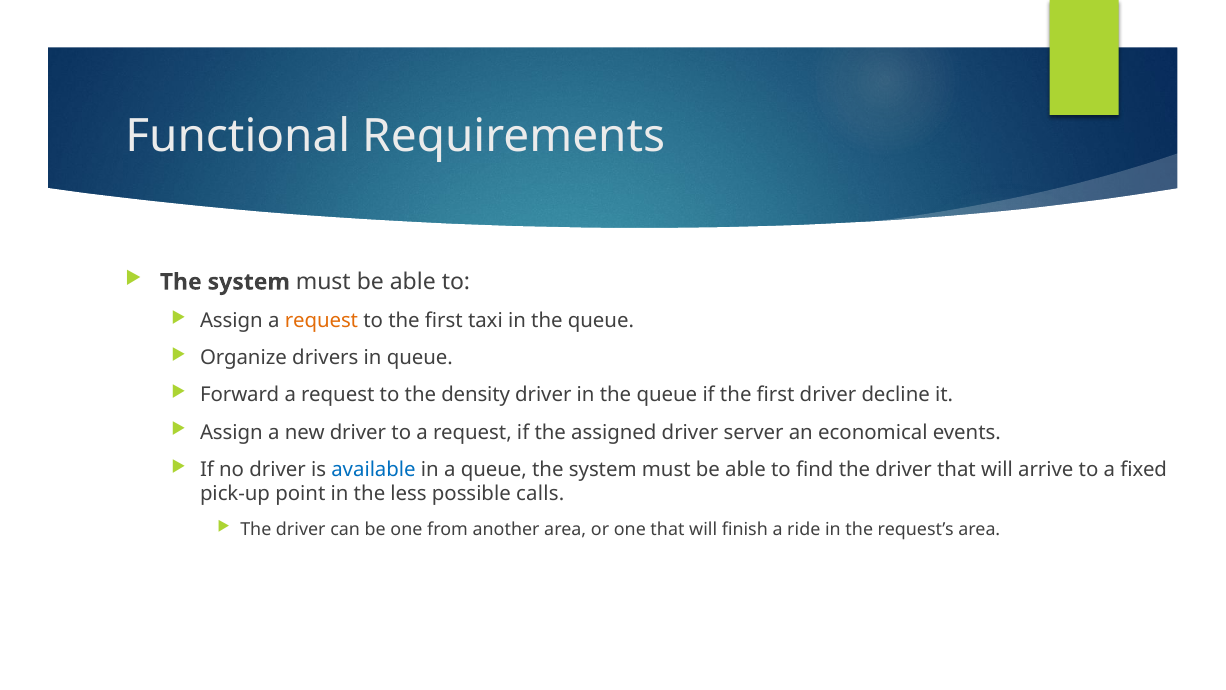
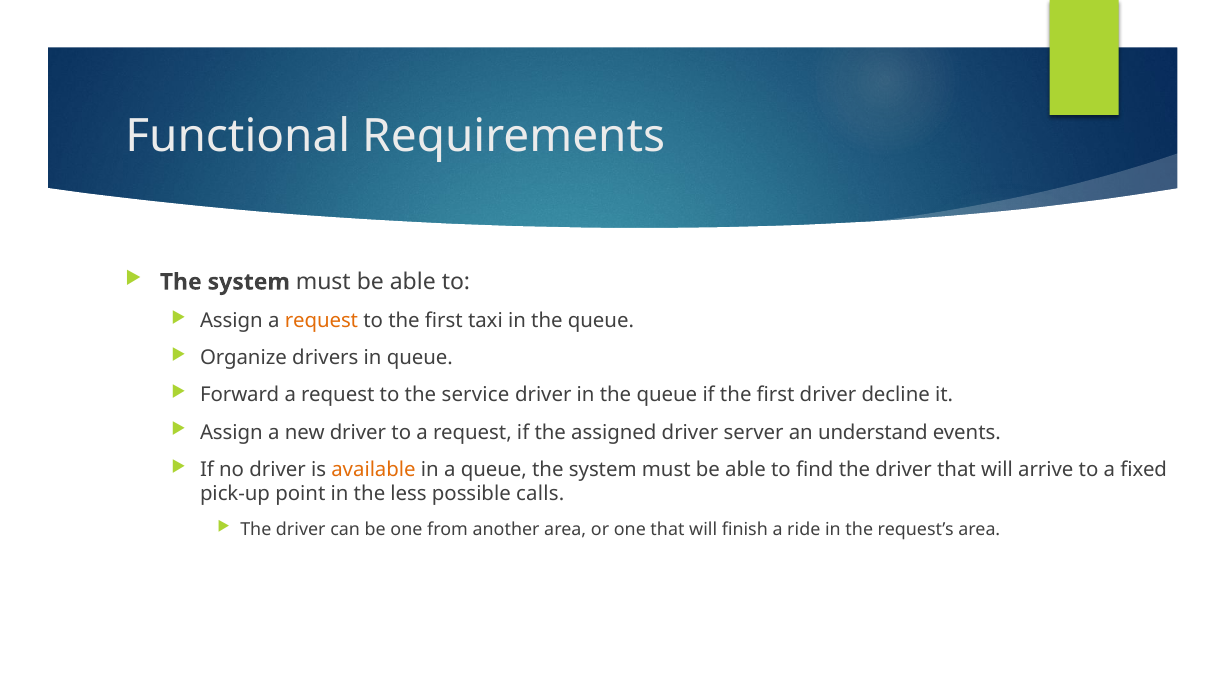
density: density -> service
economical: economical -> understand
available colour: blue -> orange
